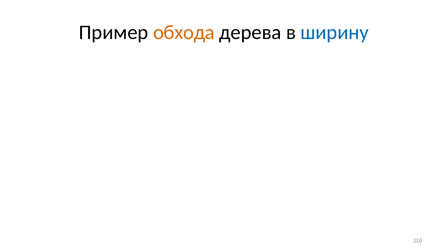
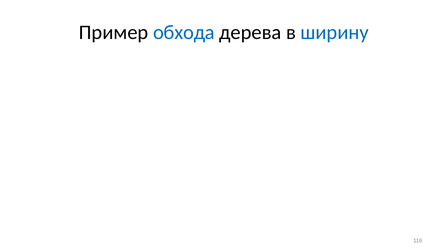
обхода colour: orange -> blue
